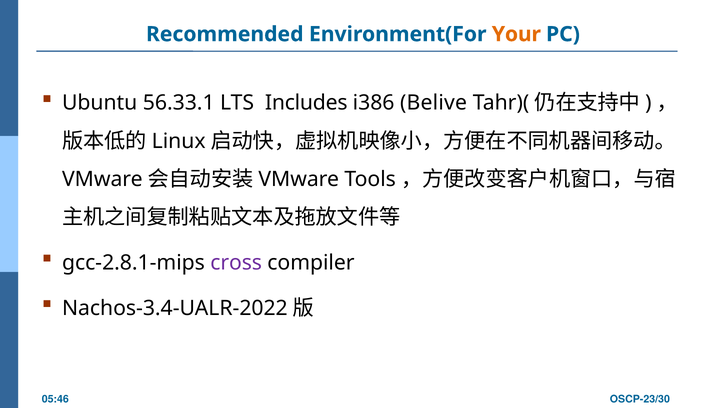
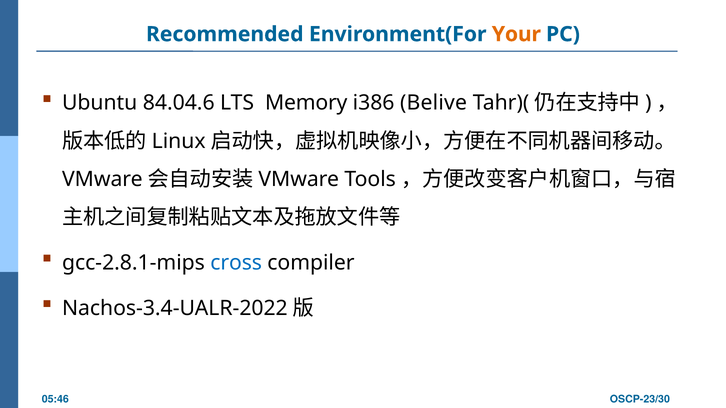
56.33.1: 56.33.1 -> 84.04.6
Includes: Includes -> Memory
cross colour: purple -> blue
